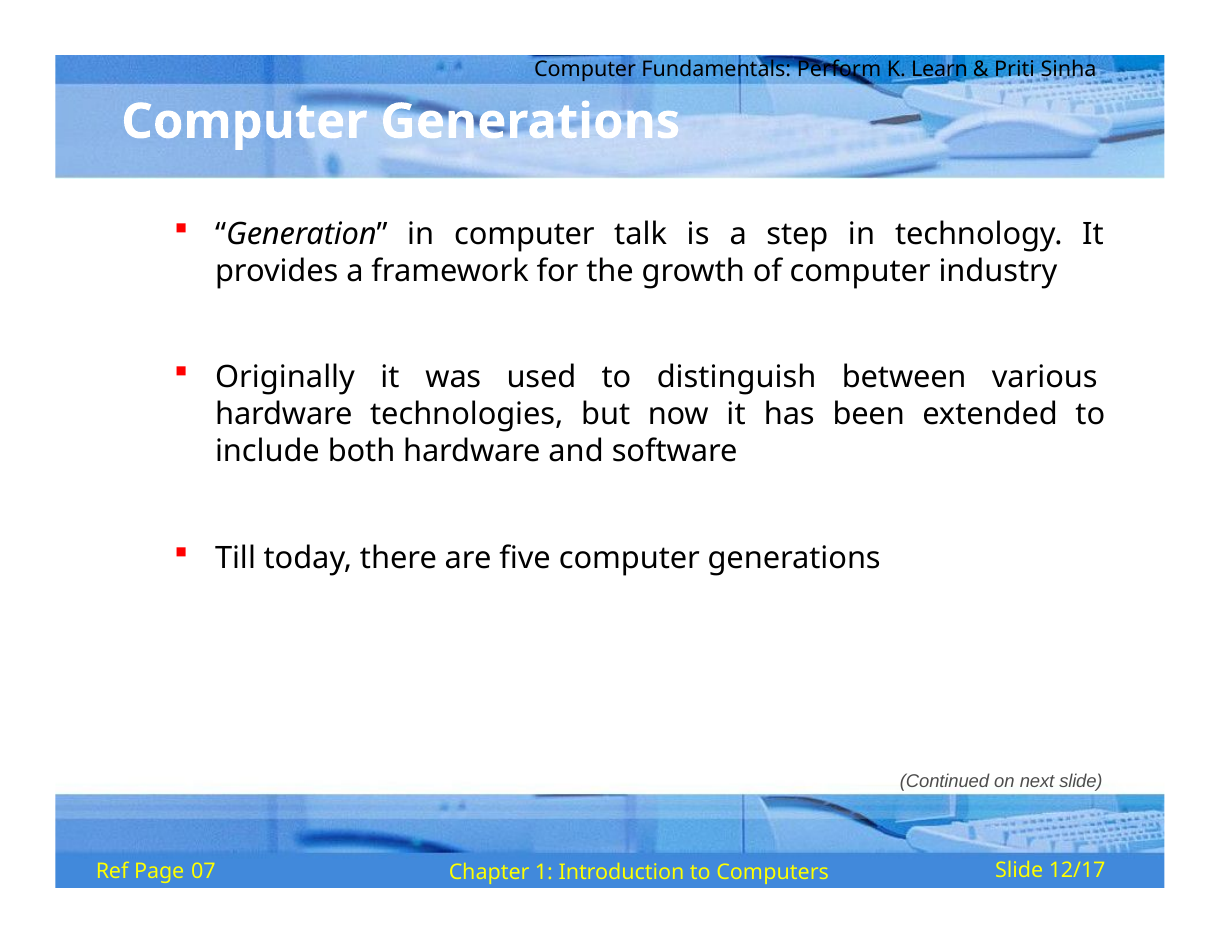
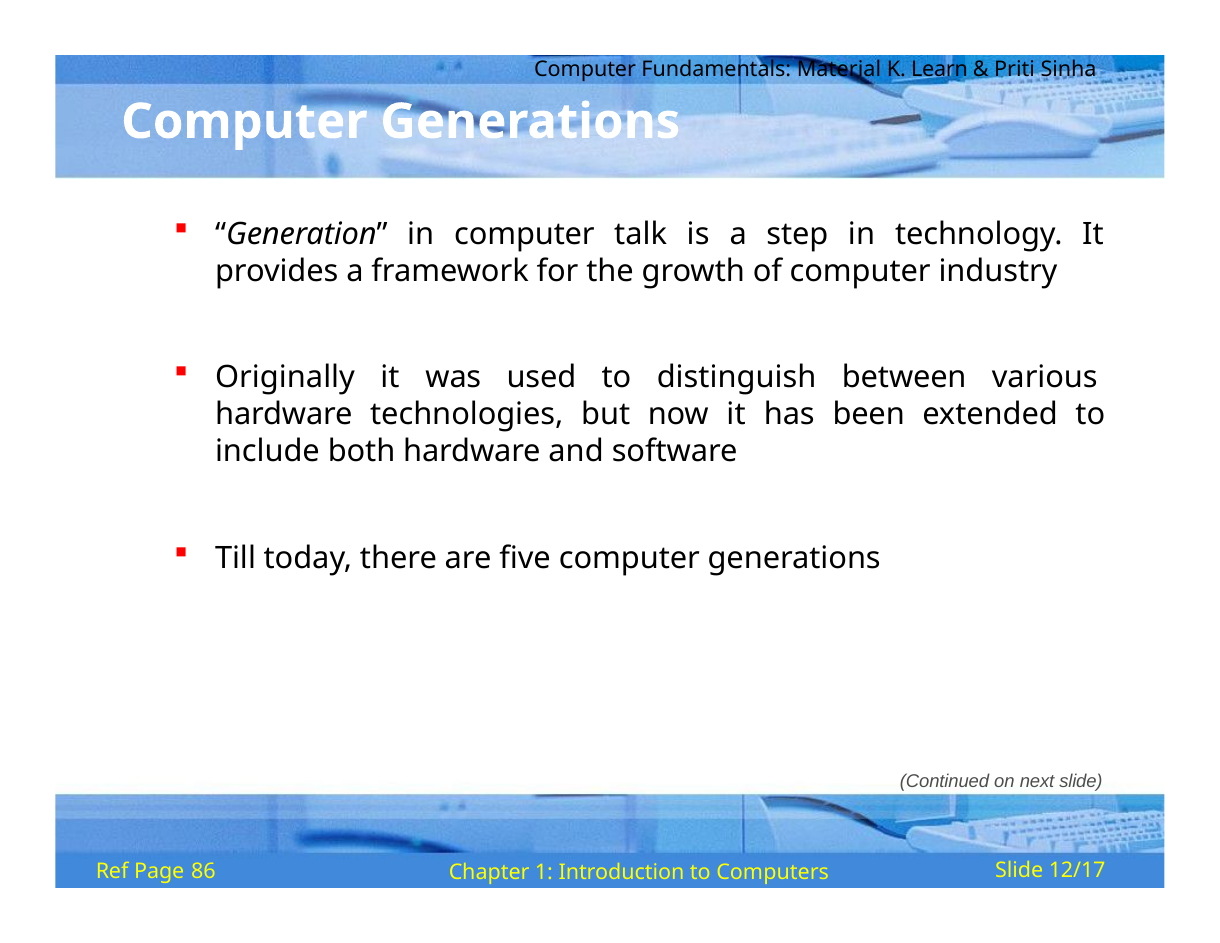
Perform: Perform -> Material
07: 07 -> 86
